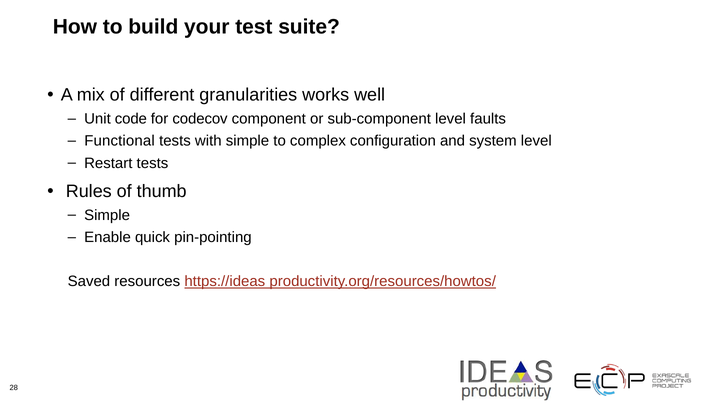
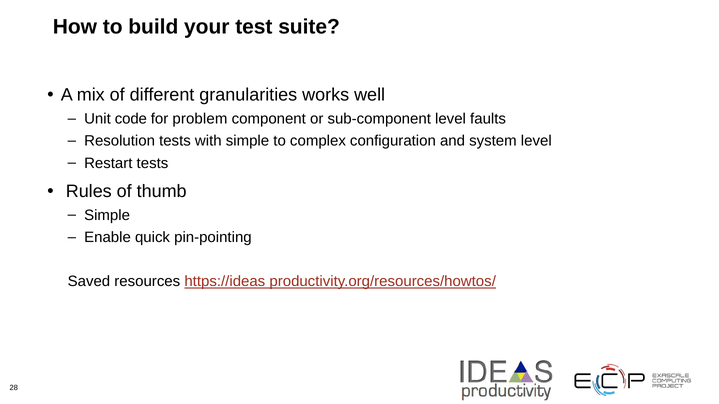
codecov: codecov -> problem
Functional: Functional -> Resolution
